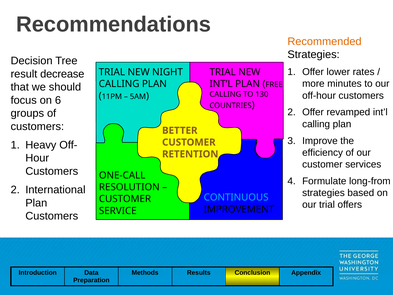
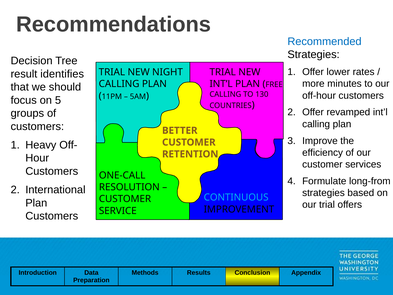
Recommended colour: orange -> blue
decrease: decrease -> identifies
6: 6 -> 5
